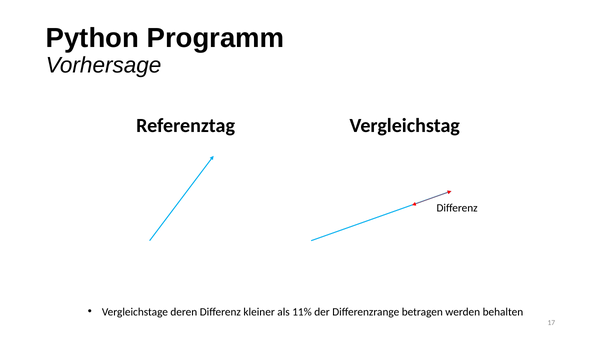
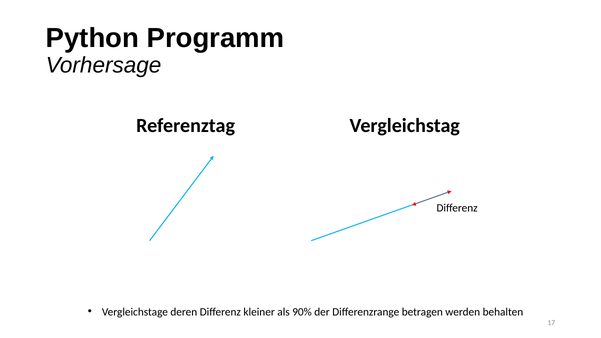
11%: 11% -> 90%
